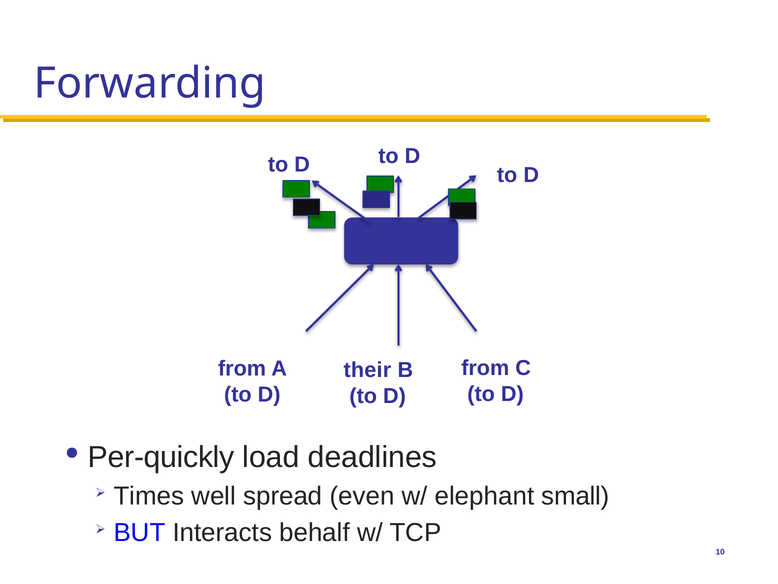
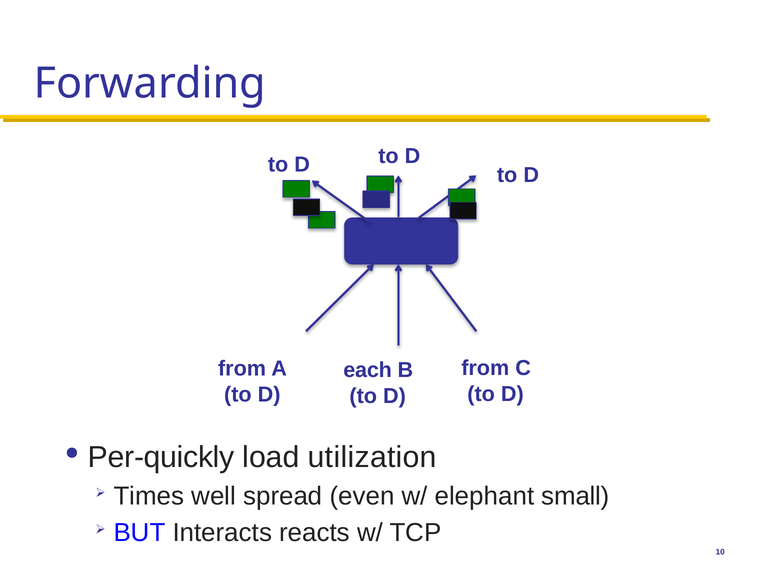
their: their -> each
deadlines: deadlines -> utilization
behalf: behalf -> reacts
